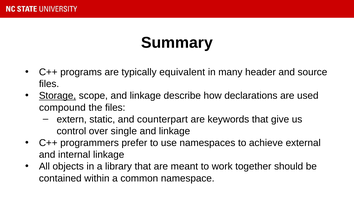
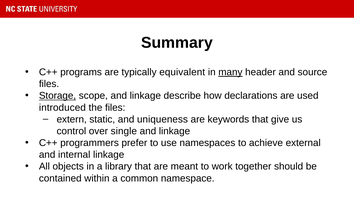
many underline: none -> present
compound: compound -> introduced
counterpart: counterpart -> uniqueness
